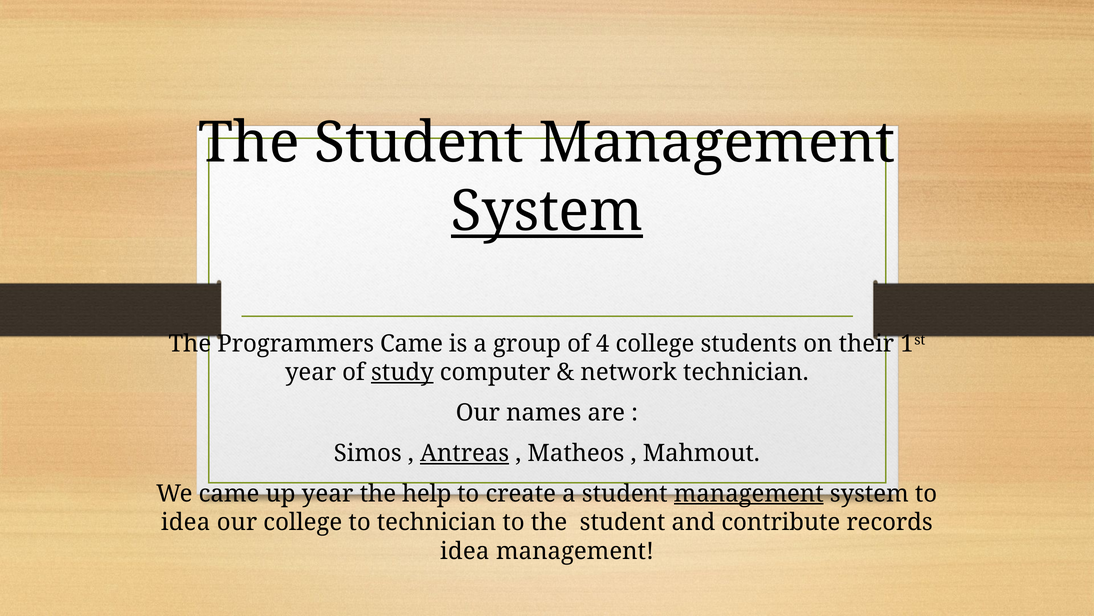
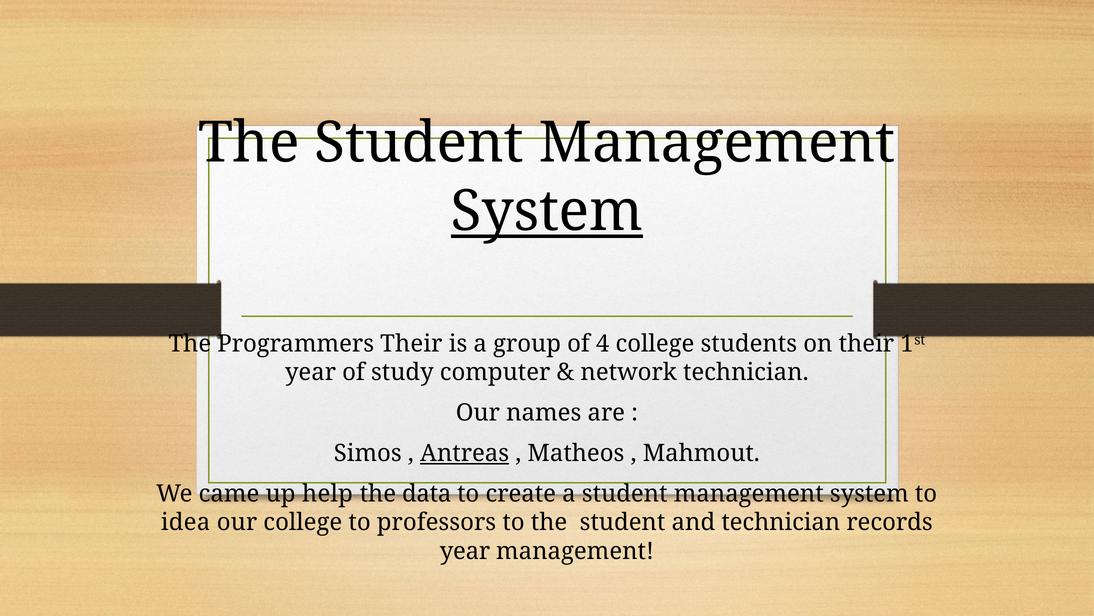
Programmers Came: Came -> Their
study underline: present -> none
up year: year -> help
help: help -> data
management at (749, 493) underline: present -> none
to technician: technician -> professors
and contribute: contribute -> technician
idea at (465, 551): idea -> year
